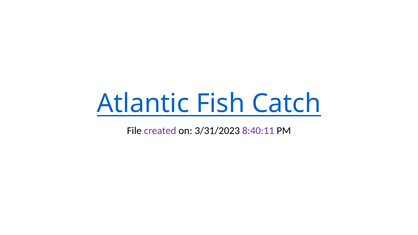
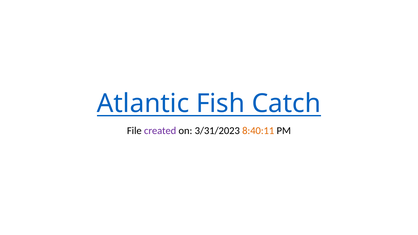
8:40:11 colour: purple -> orange
